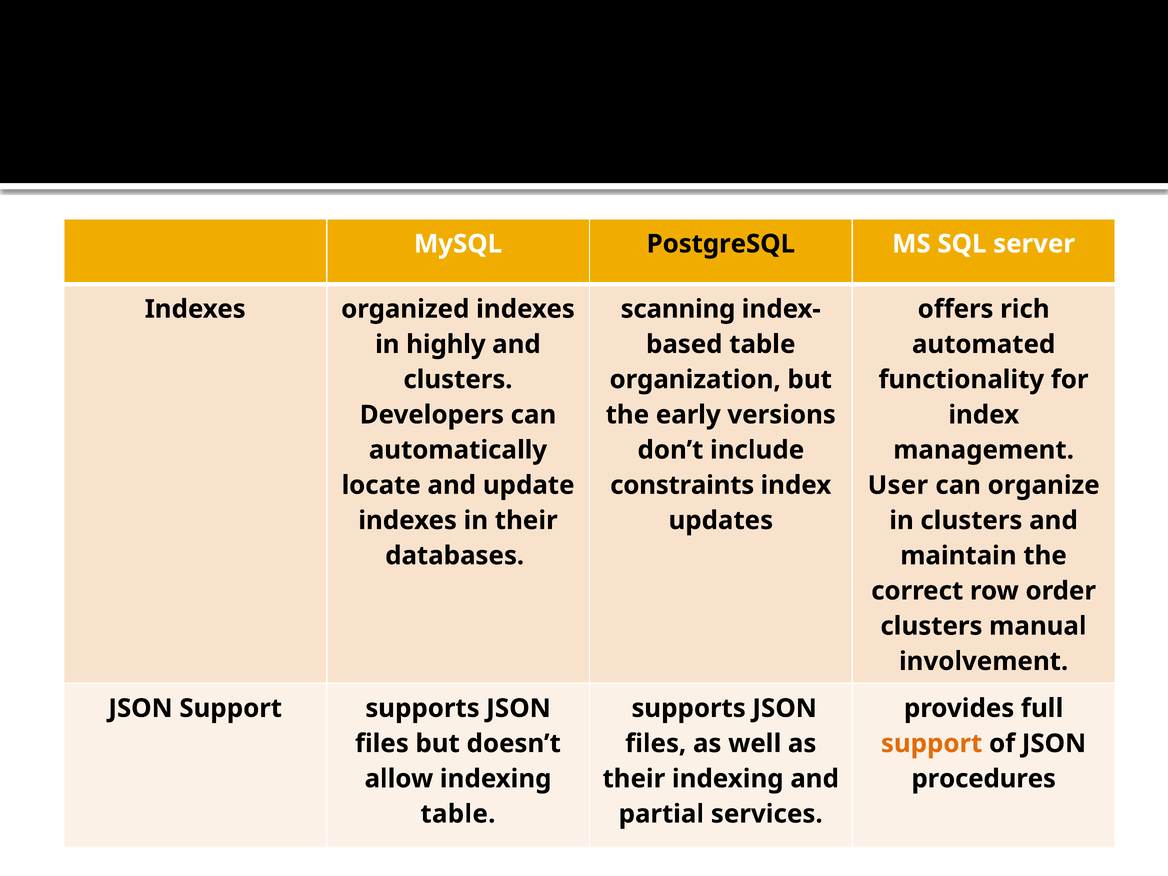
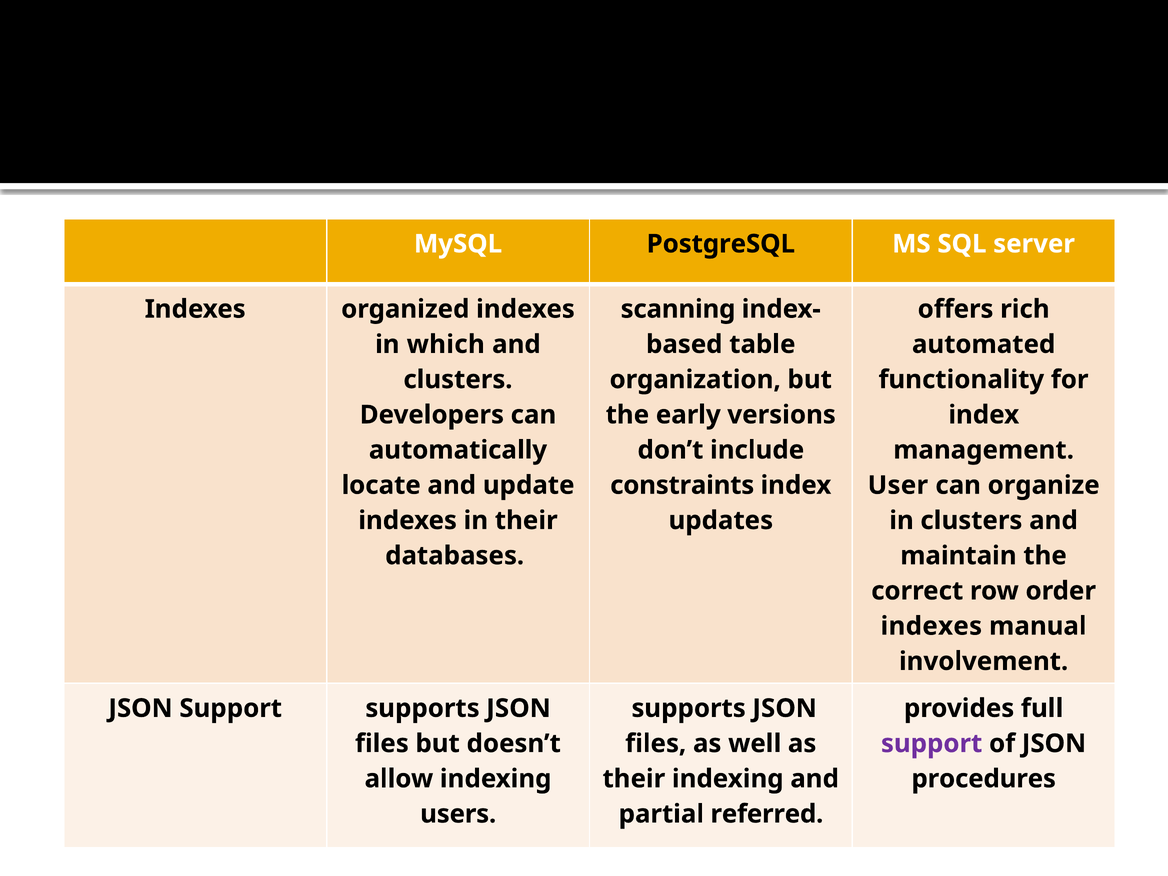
highly: highly -> which
clusters at (931, 626): clusters -> indexes
support at (932, 744) colour: orange -> purple
table at (458, 814): table -> users
services: services -> referred
